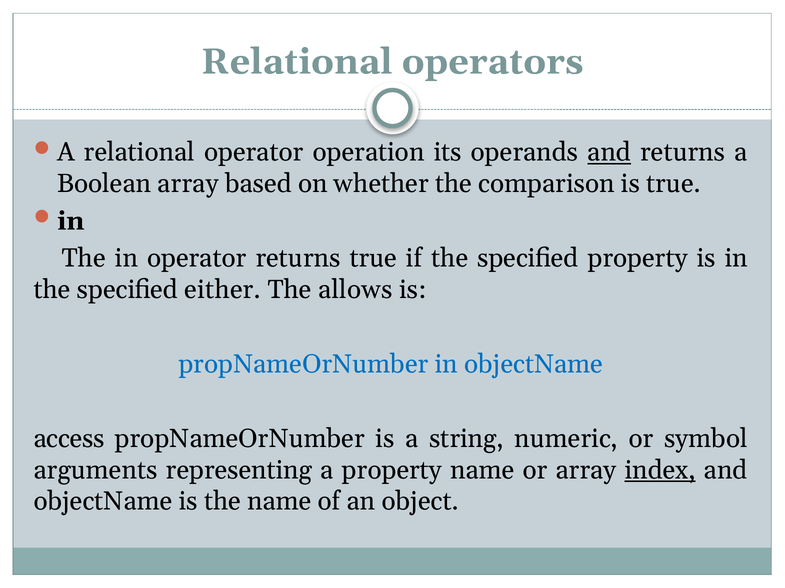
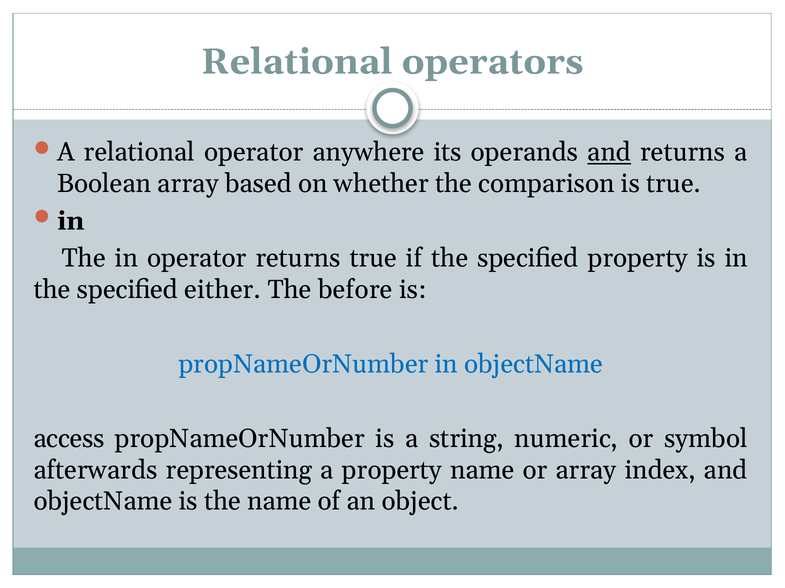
operation: operation -> anywhere
allows: allows -> before
arguments: arguments -> afterwards
index underline: present -> none
